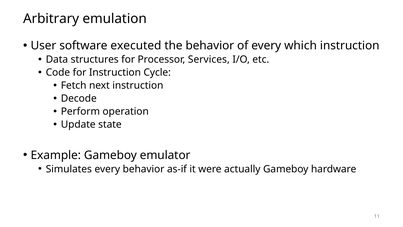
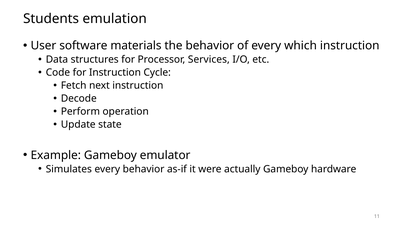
Arbitrary: Arbitrary -> Students
executed: executed -> materials
